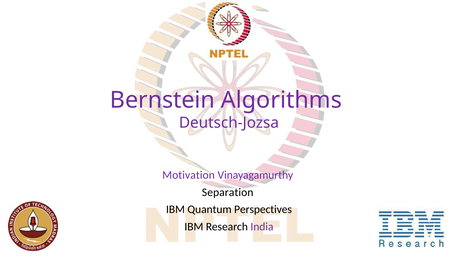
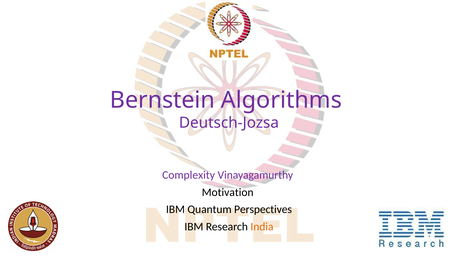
Motivation: Motivation -> Complexity
Separation: Separation -> Motivation
India colour: purple -> orange
